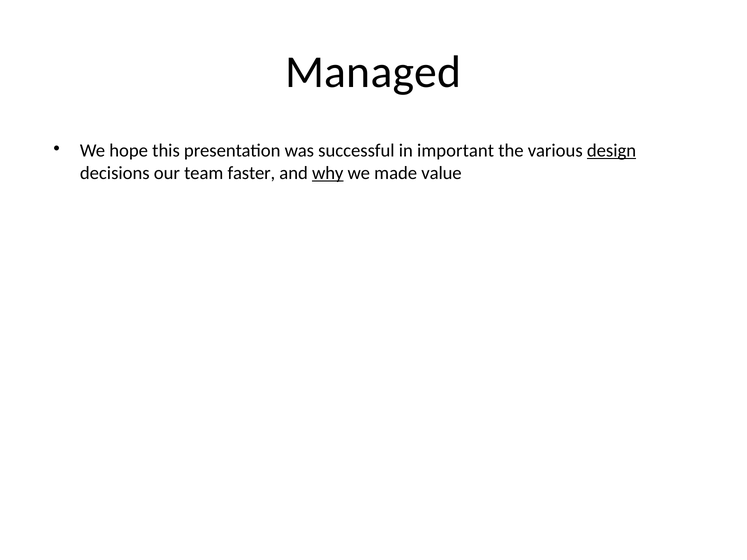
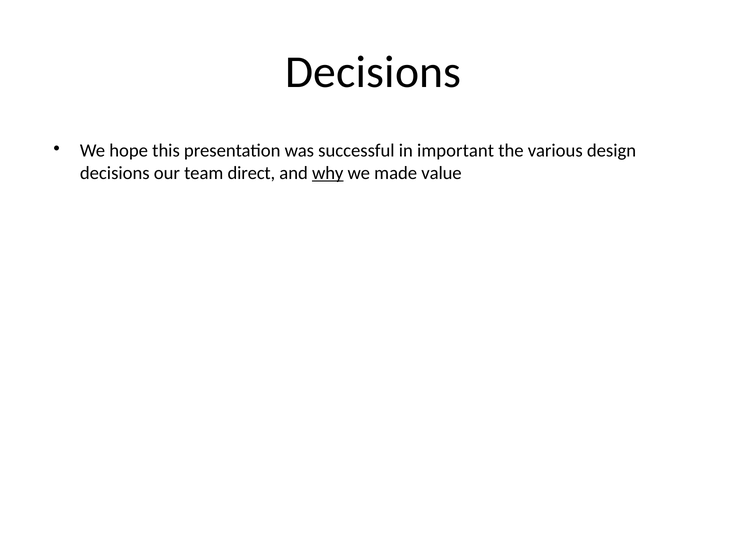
Managed at (373, 72): Managed -> Decisions
design underline: present -> none
faster: faster -> direct
